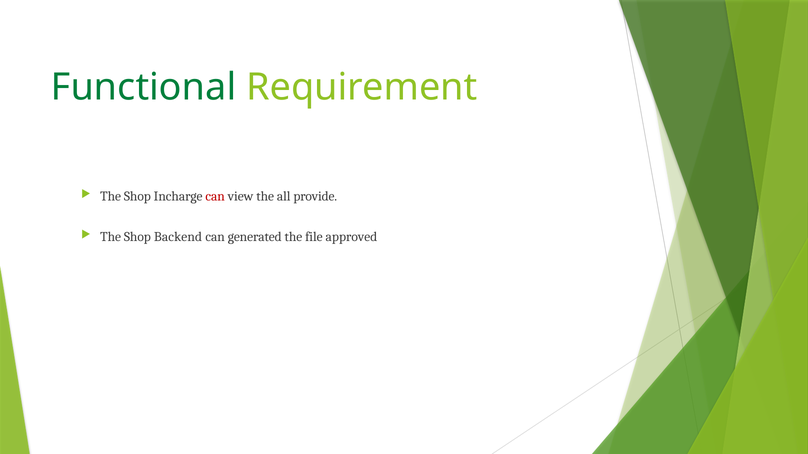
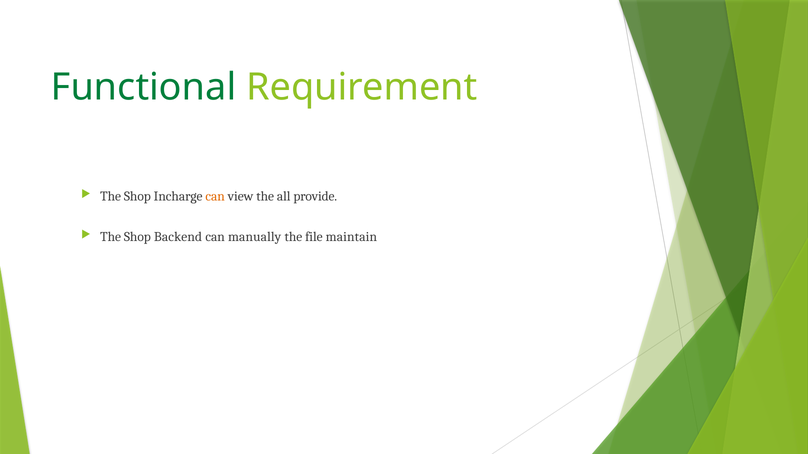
can at (215, 196) colour: red -> orange
generated: generated -> manually
approved: approved -> maintain
